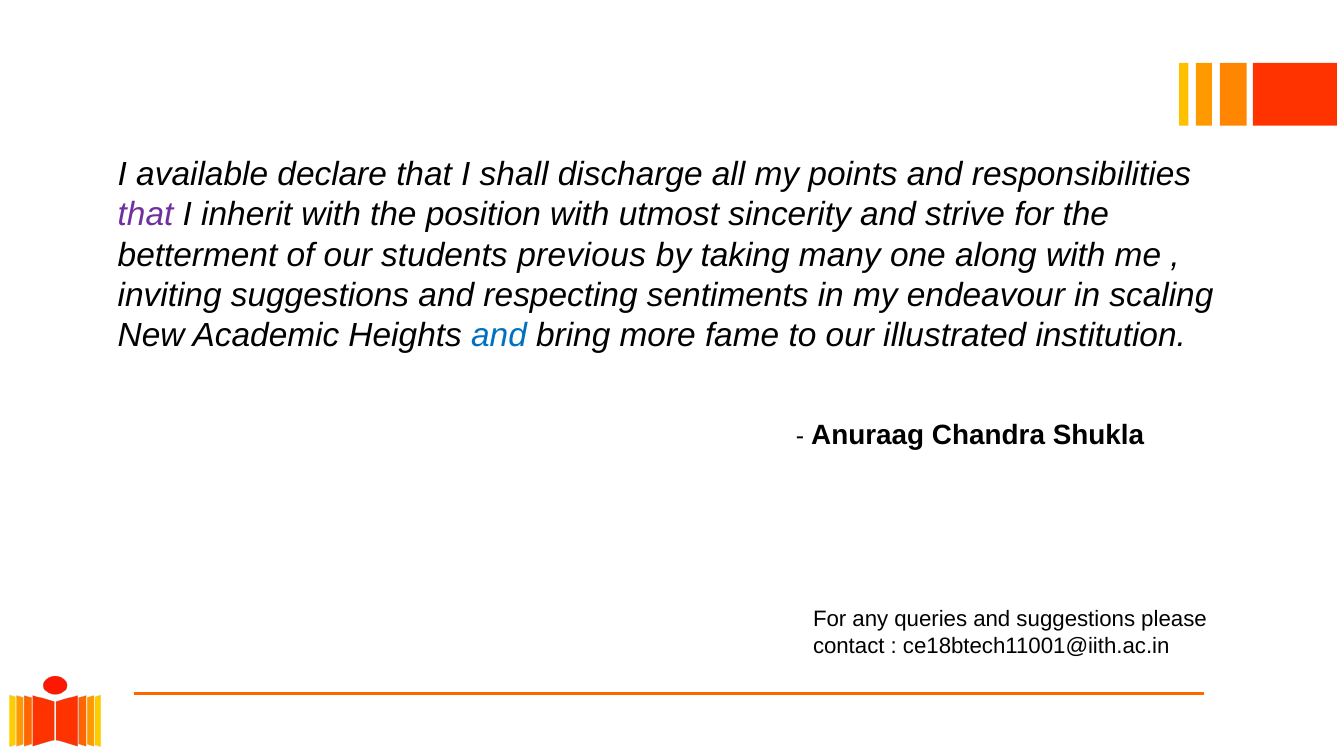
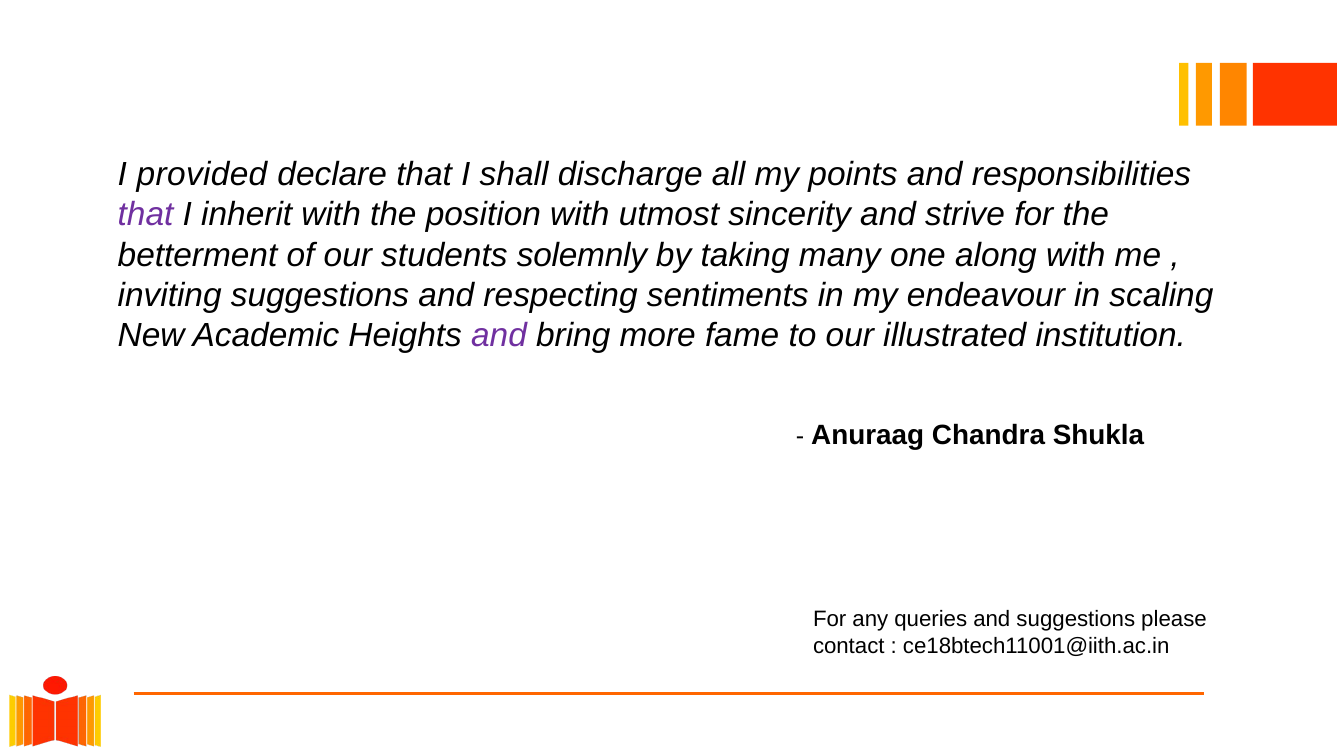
available: available -> provided
previous: previous -> solemnly
and at (499, 335) colour: blue -> purple
